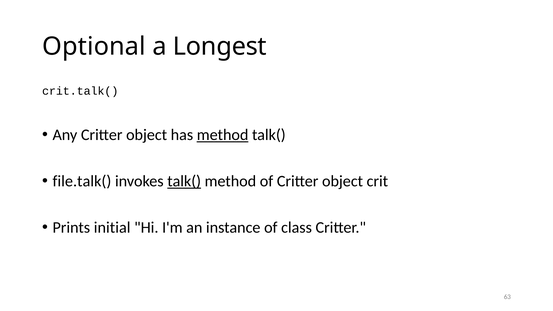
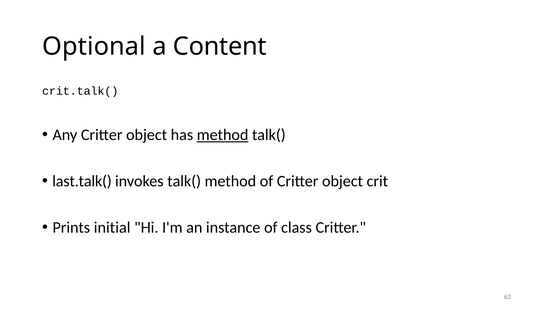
Longest: Longest -> Content
file.talk(: file.talk( -> last.talk(
talk( at (184, 181) underline: present -> none
